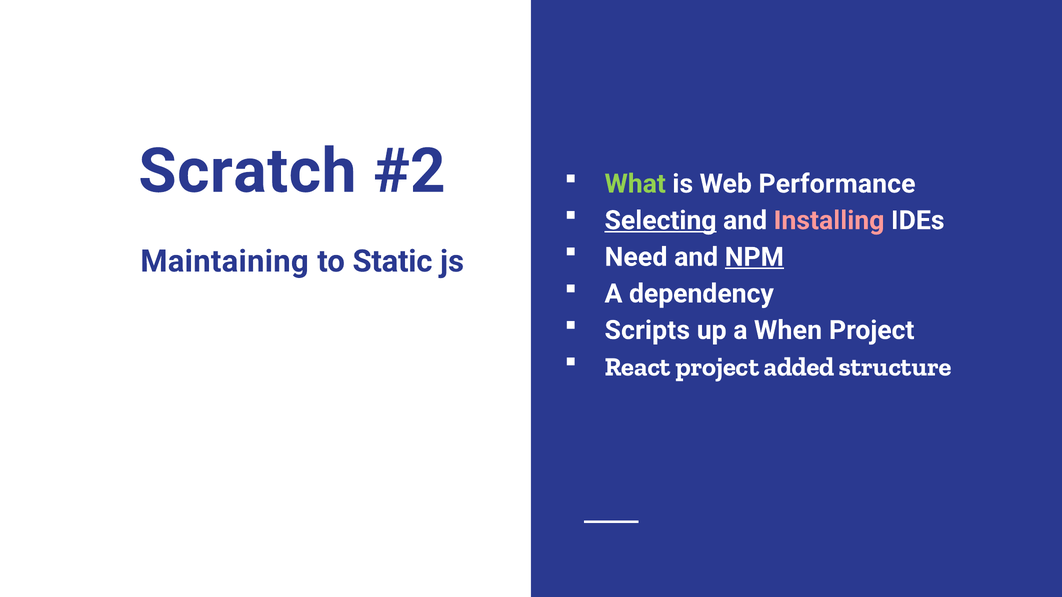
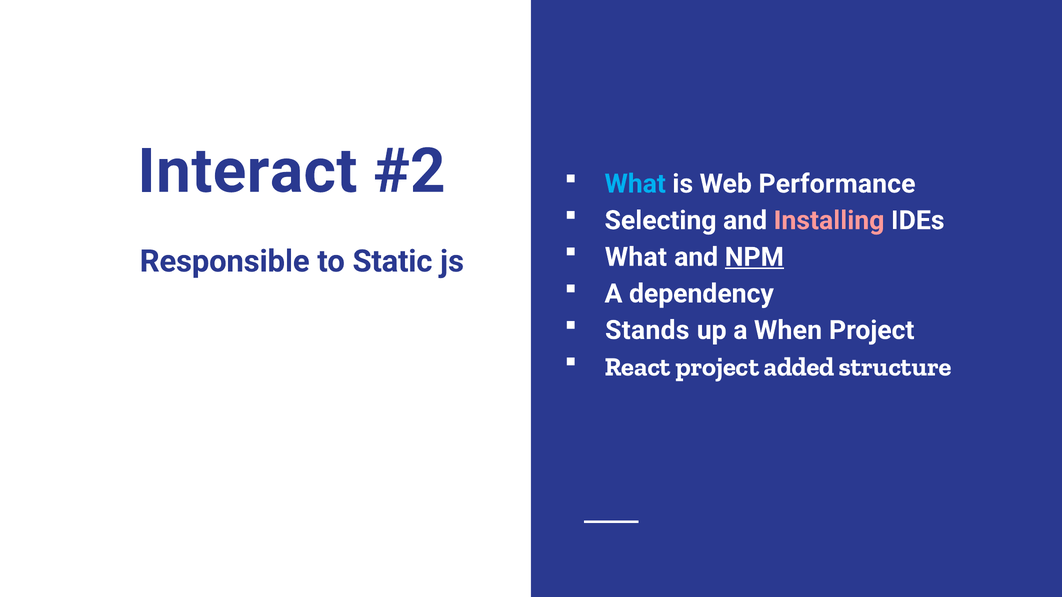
Scratch: Scratch -> Interact
What at (635, 184) colour: light green -> light blue
Selecting underline: present -> none
Need at (636, 257): Need -> What
Maintaining: Maintaining -> Responsible
Scripts: Scripts -> Stands
